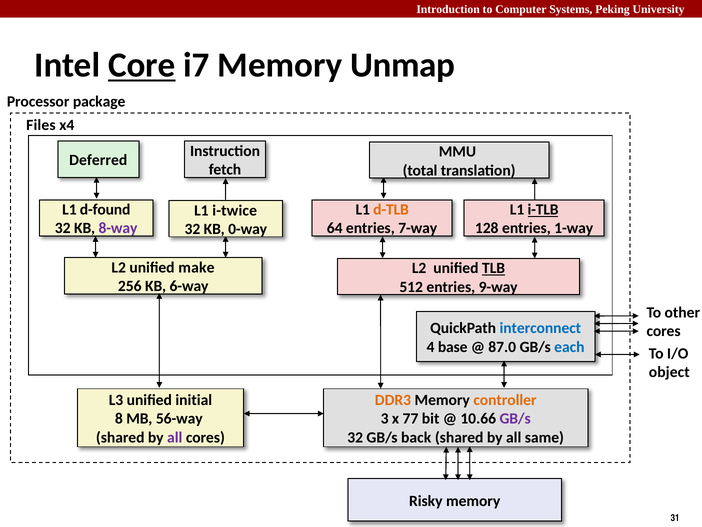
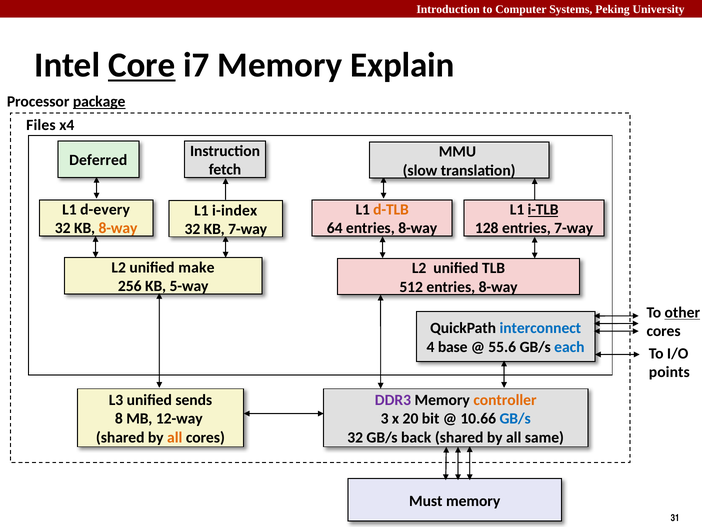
Unmap: Unmap -> Explain
package underline: none -> present
total: total -> slow
d-found: d-found -> d-every
i-twice: i-twice -> i-index
8-way at (118, 228) colour: purple -> orange
64 entries 7-way: 7-way -> 8-way
entries 1-way: 1-way -> 7-way
KB 0-way: 0-way -> 7-way
TLB underline: present -> none
6-way: 6-way -> 5-way
512 entries 9-way: 9-way -> 8-way
other underline: none -> present
87.0: 87.0 -> 55.6
object: object -> points
initial: initial -> sends
DDR3 colour: orange -> purple
56-way: 56-way -> 12-way
77: 77 -> 20
GB/s at (515, 418) colour: purple -> blue
all at (175, 437) colour: purple -> orange
Risky: Risky -> Must
